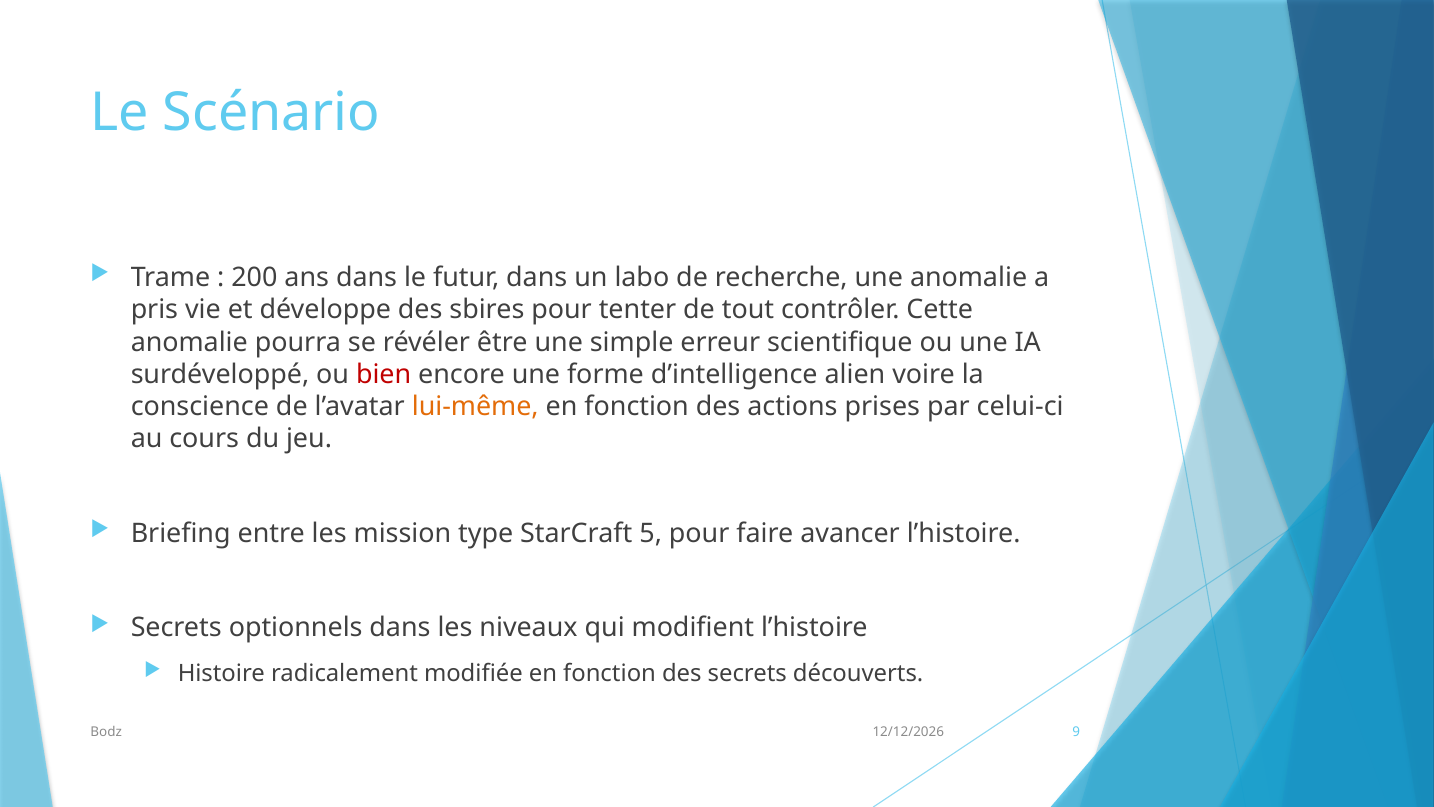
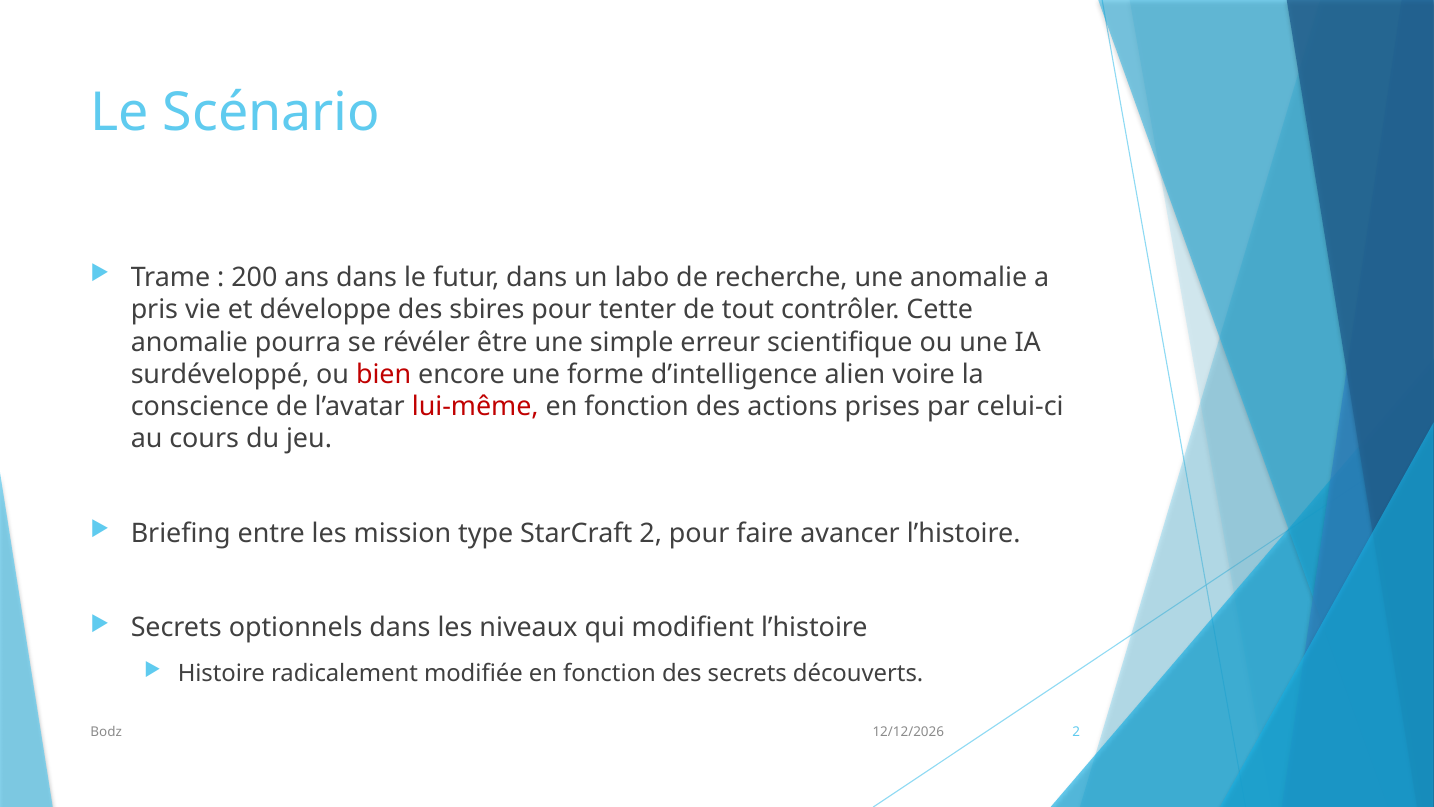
lui-même colour: orange -> red
StarCraft 5: 5 -> 2
Bodz 9: 9 -> 2
